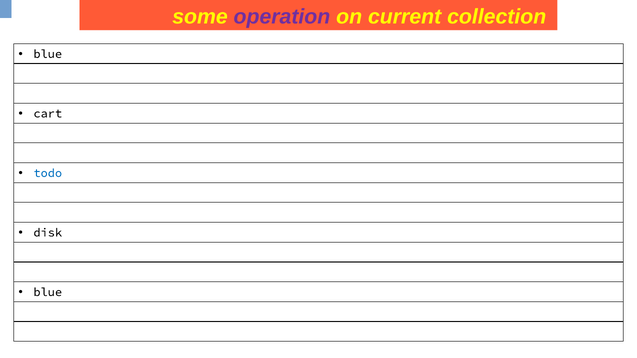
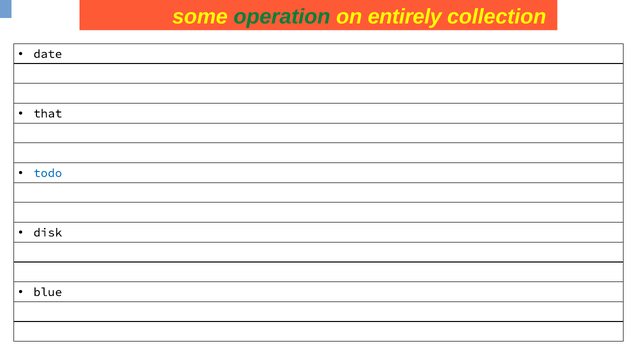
operation colour: purple -> green
current: current -> entirely
blue at (48, 54): blue -> date
cart: cart -> that
